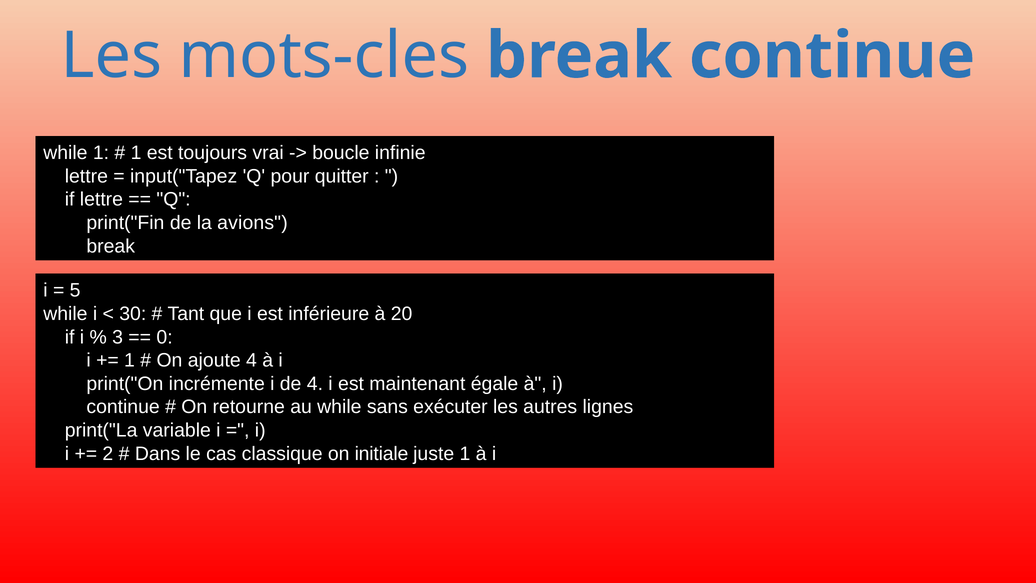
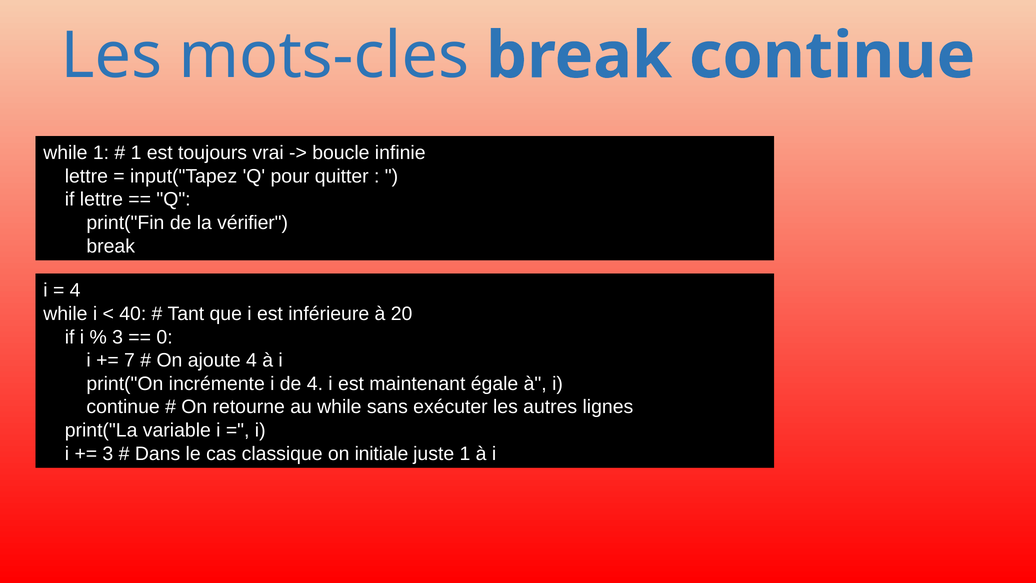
avions: avions -> vérifier
5 at (75, 290): 5 -> 4
30: 30 -> 40
1 at (130, 360): 1 -> 7
2 at (108, 454): 2 -> 3
